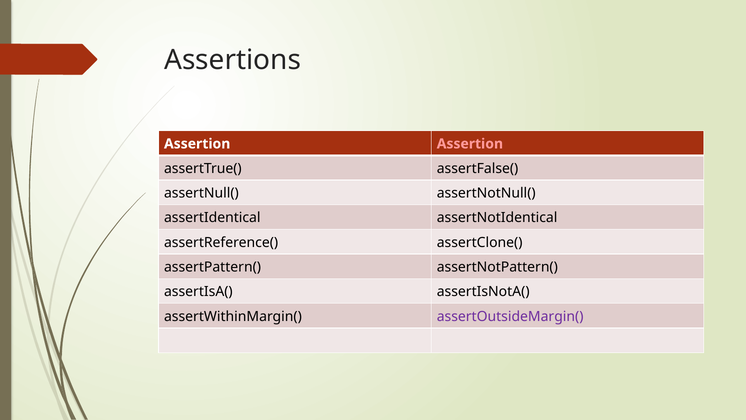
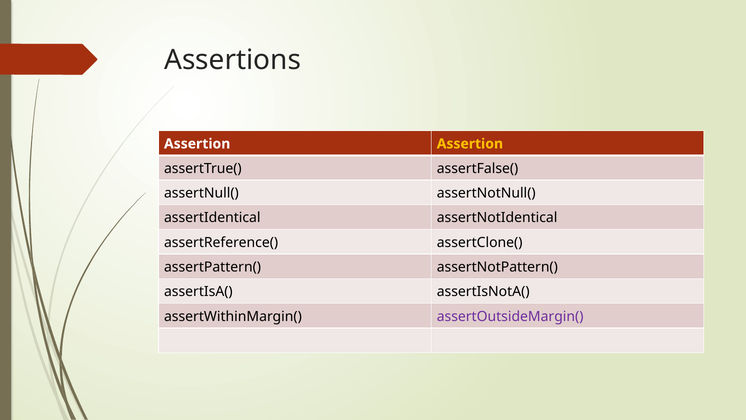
Assertion at (470, 144) colour: pink -> yellow
